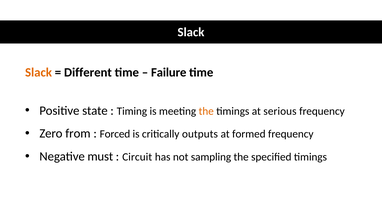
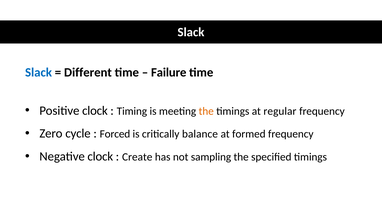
Slack at (39, 72) colour: orange -> blue
Positive state: state -> clock
serious: serious -> regular
from: from -> cycle
outputs: outputs -> balance
Negative must: must -> clock
Circuit: Circuit -> Create
